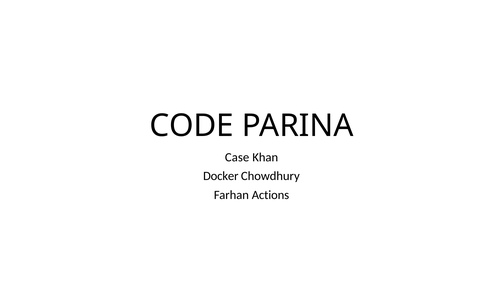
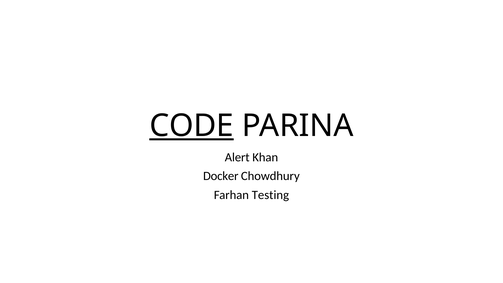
CODE underline: none -> present
Case: Case -> Alert
Actions: Actions -> Testing
